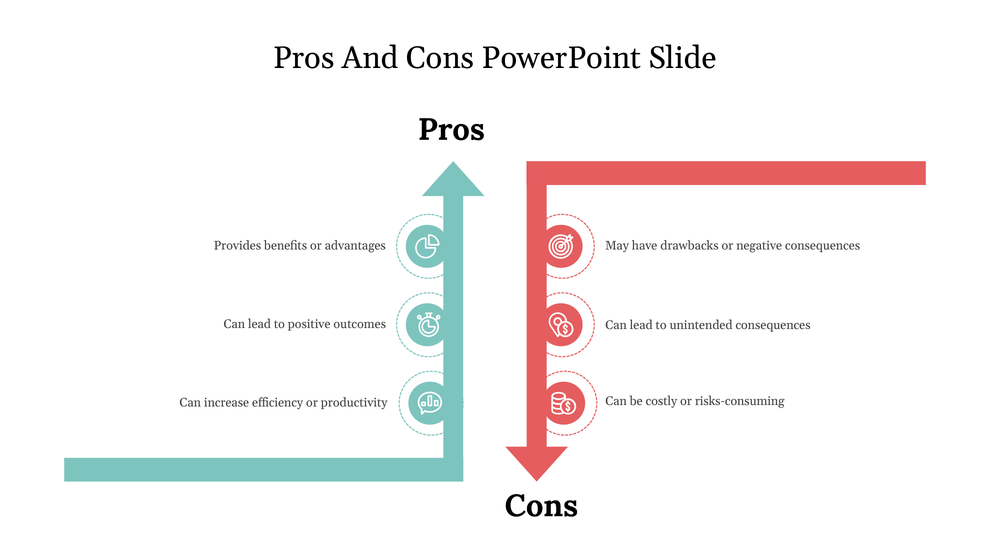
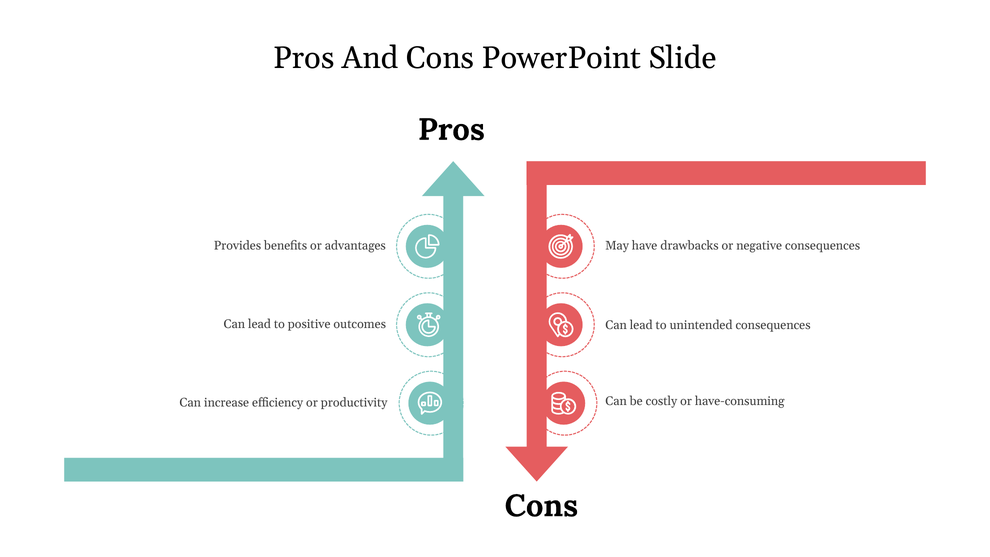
risks-consuming: risks-consuming -> have-consuming
